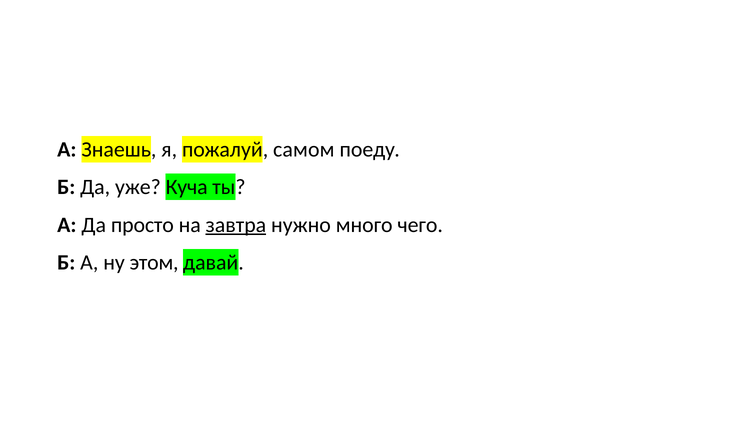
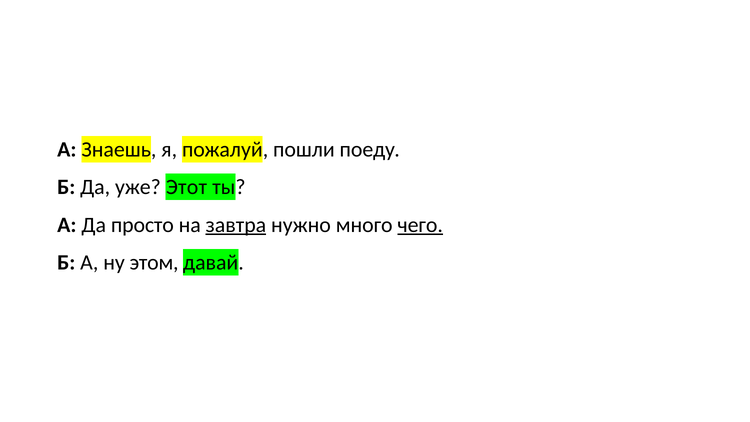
самом: самом -> пошли
Куча: Куча -> Этот
чего underline: none -> present
